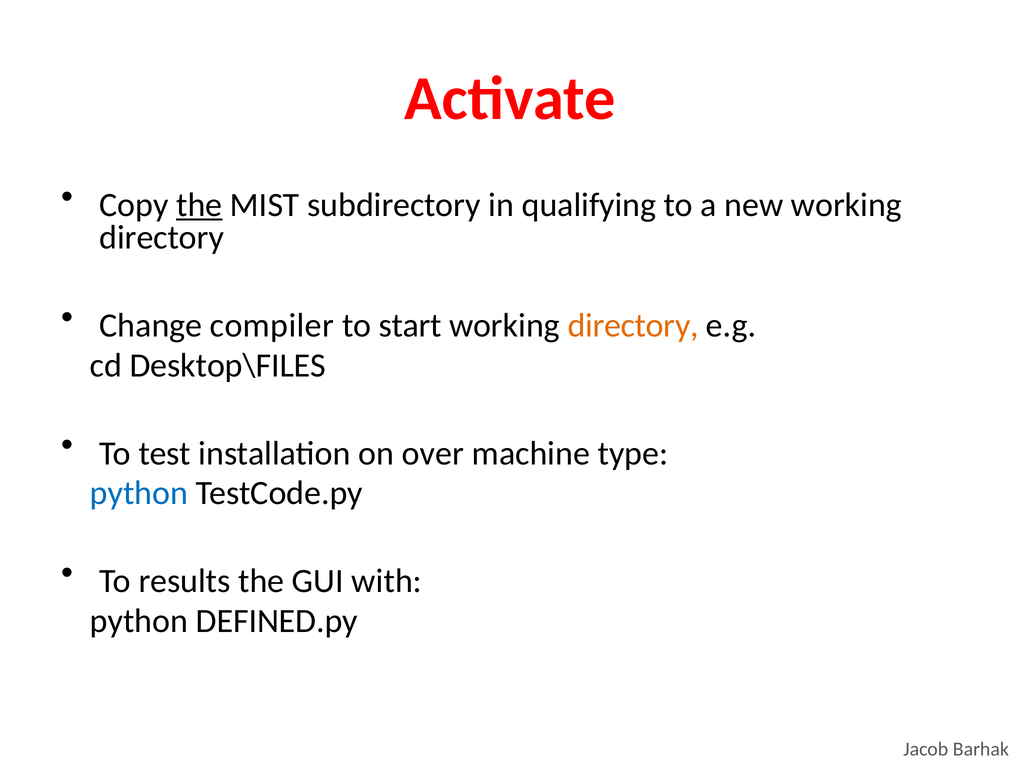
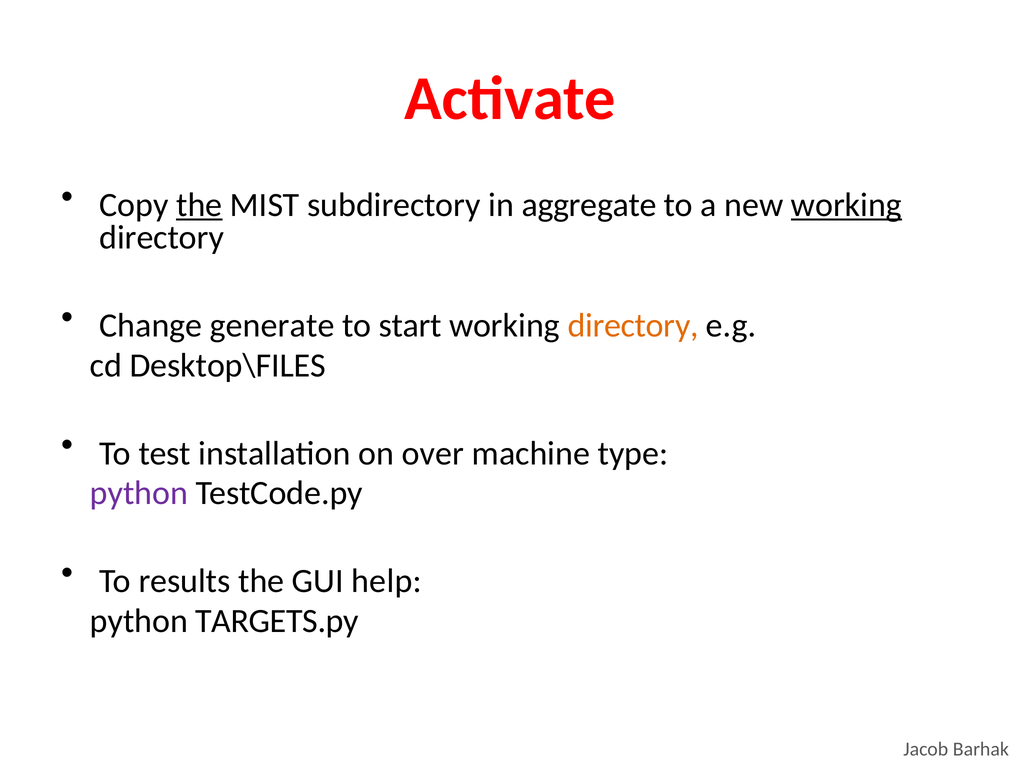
qualifying: qualifying -> aggregate
working at (846, 205) underline: none -> present
compiler: compiler -> generate
python at (139, 493) colour: blue -> purple
with: with -> help
DEFINED.py: DEFINED.py -> TARGETS.py
